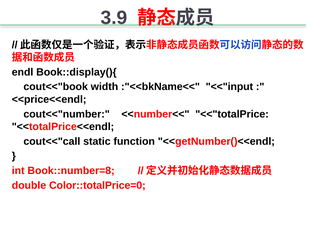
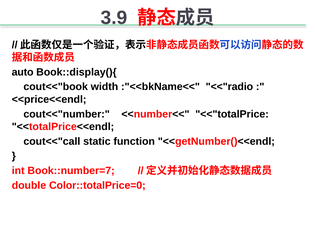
endl: endl -> auto
<<"input: <<"input -> <<"radio
Book::number=8: Book::number=8 -> Book::number=7
